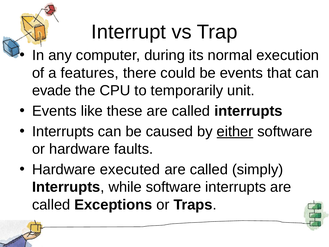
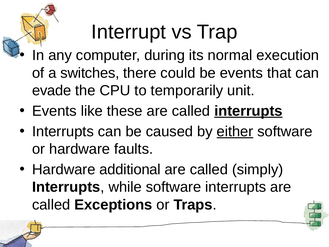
features: features -> switches
interrupts at (248, 111) underline: none -> present
executed: executed -> additional
